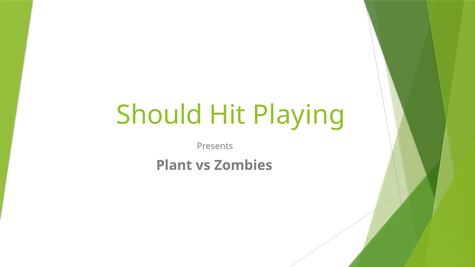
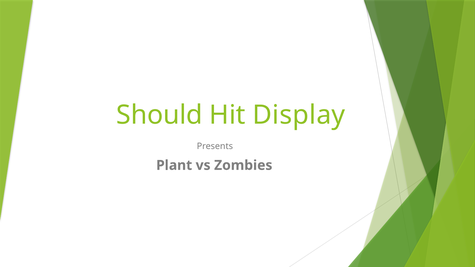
Playing: Playing -> Display
